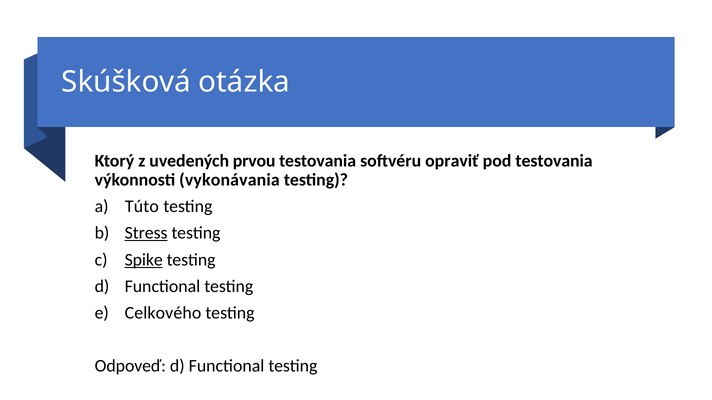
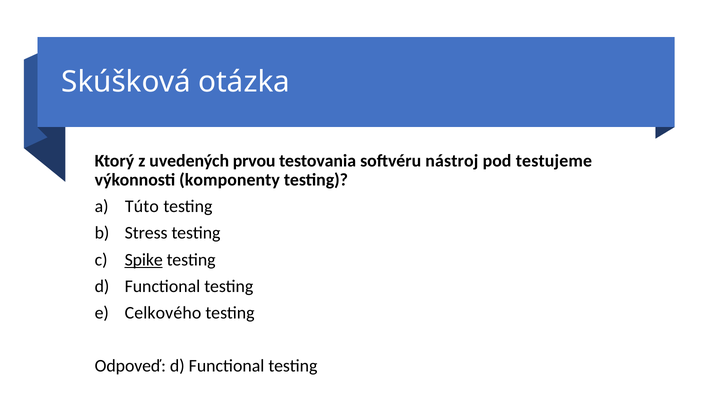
opraviť: opraviť -> nástroj
pod testovania: testovania -> testujeme
vykonávania: vykonávania -> komponenty
Stress underline: present -> none
